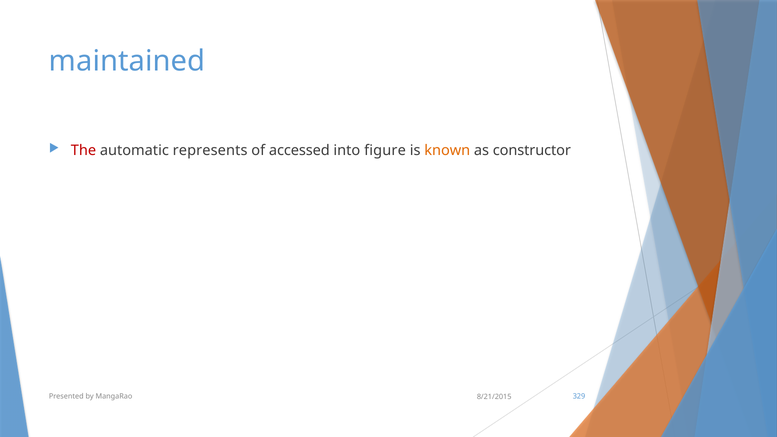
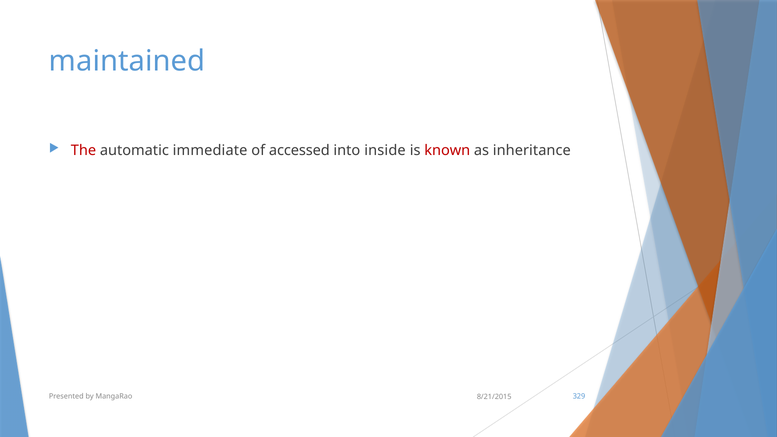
represents: represents -> immediate
figure: figure -> inside
known colour: orange -> red
constructor: constructor -> inheritance
